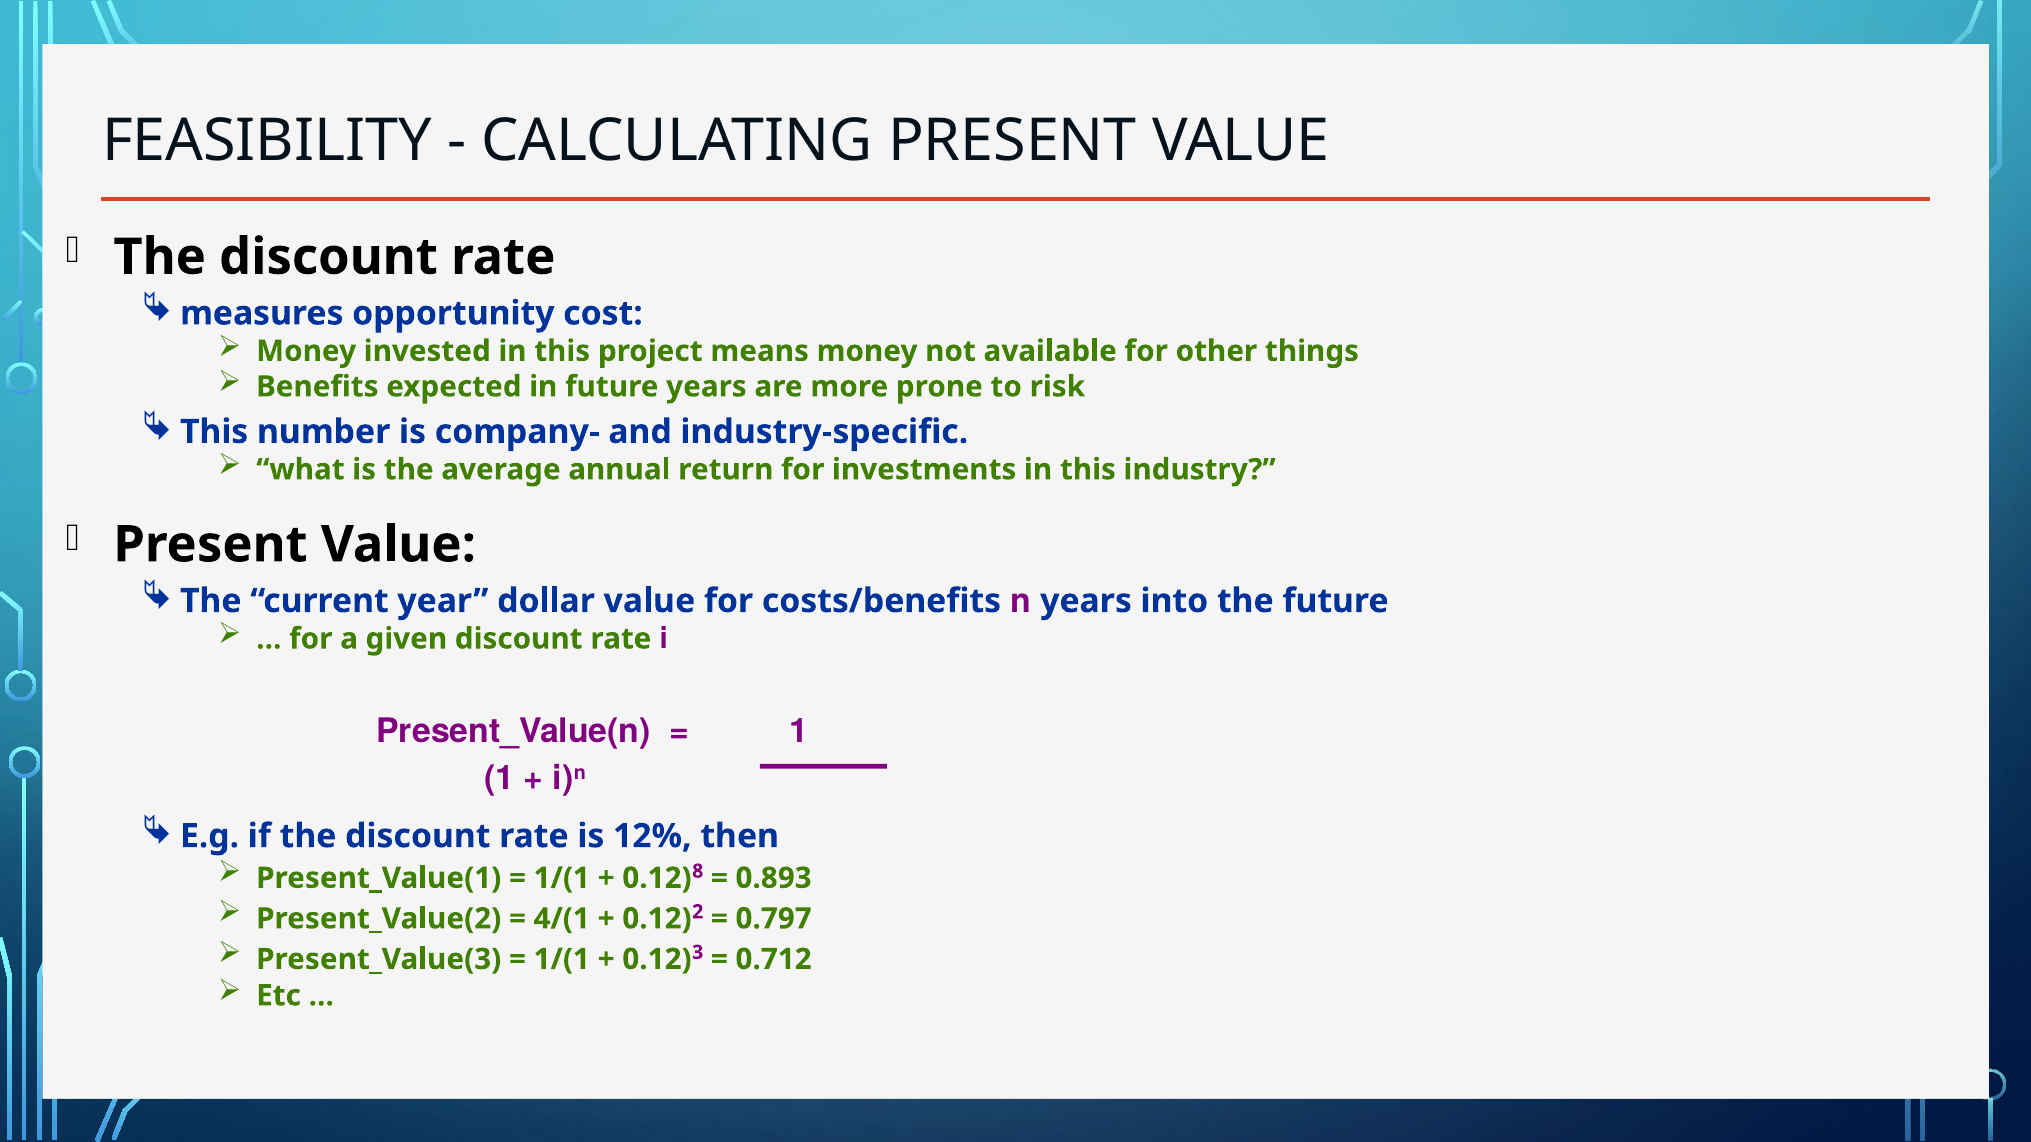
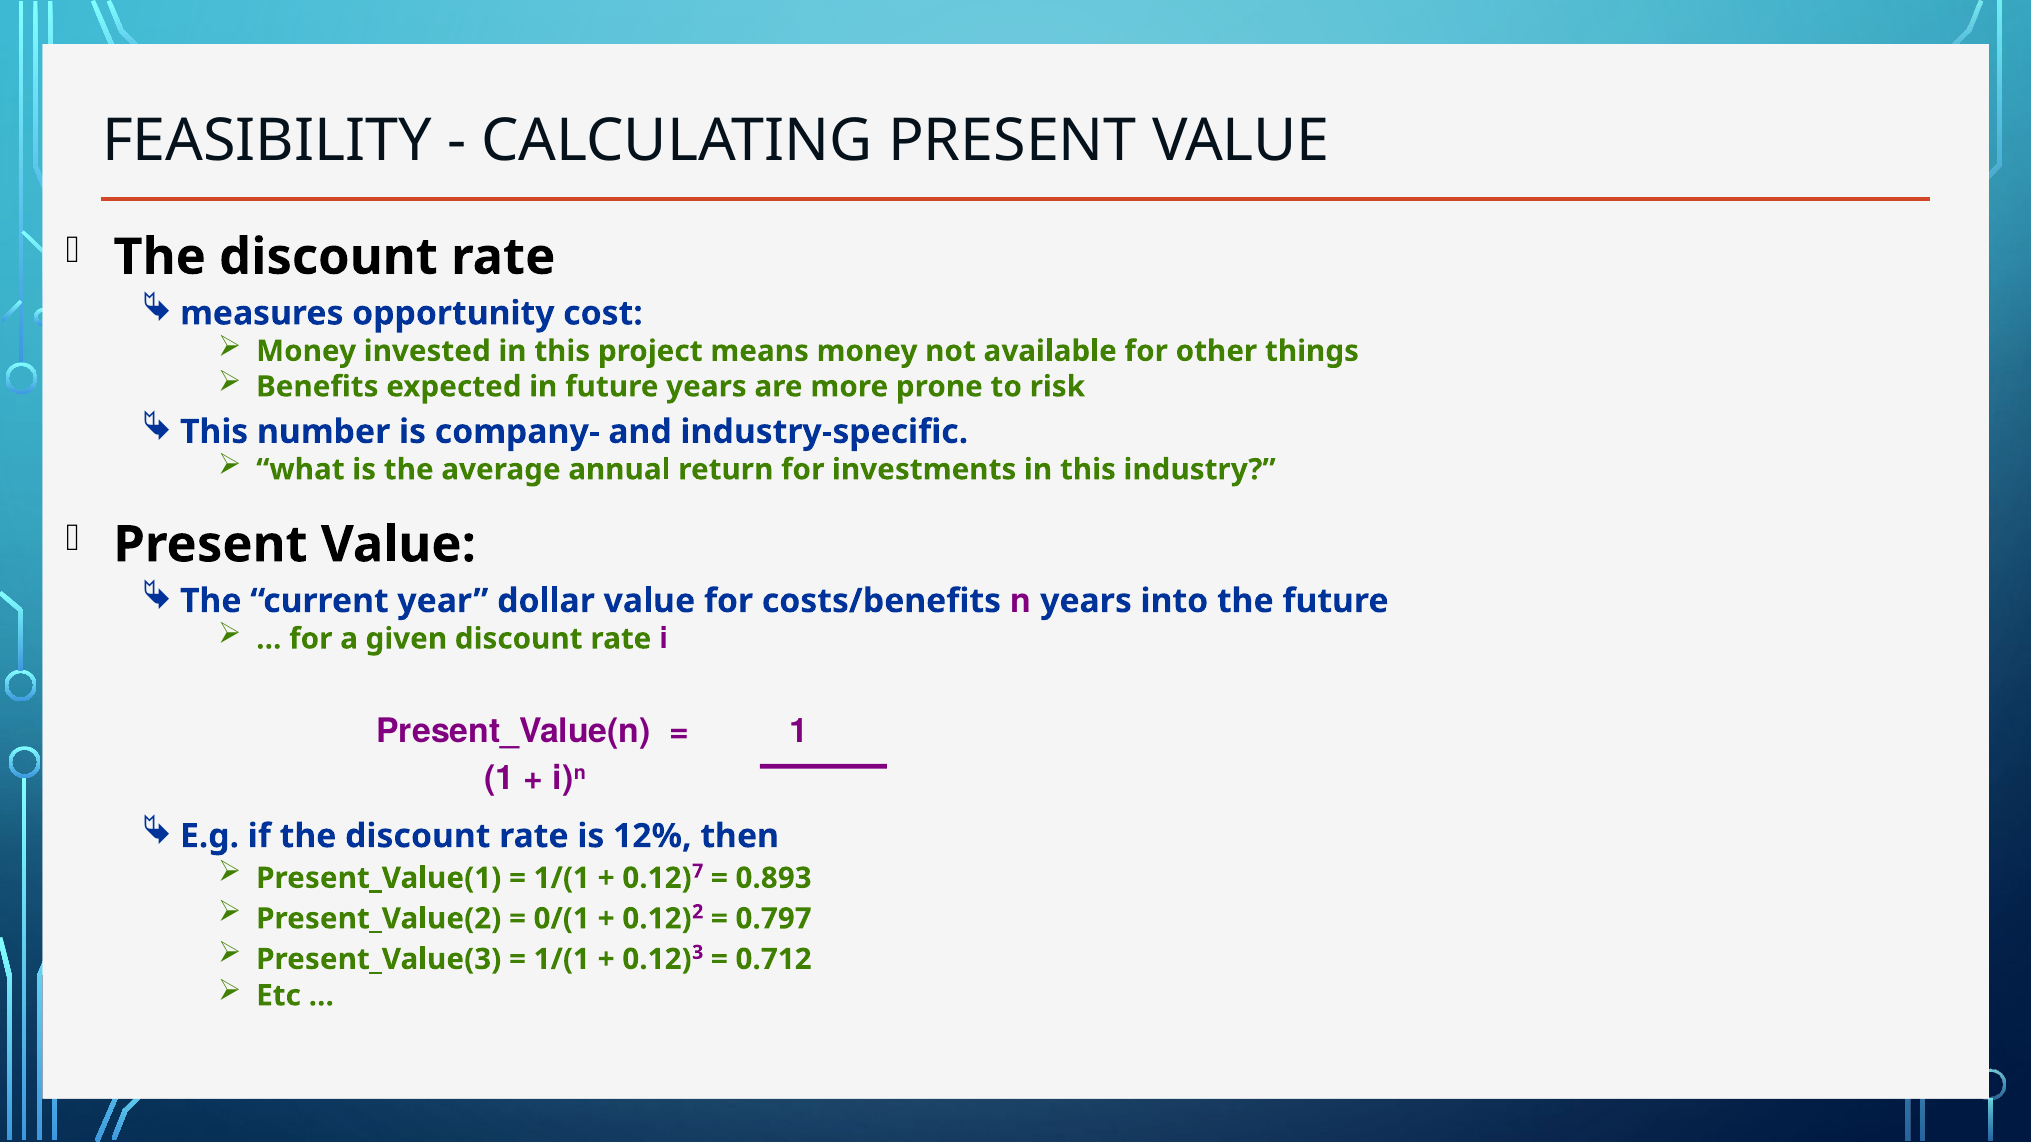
8: 8 -> 7
4/(1: 4/(1 -> 0/(1
